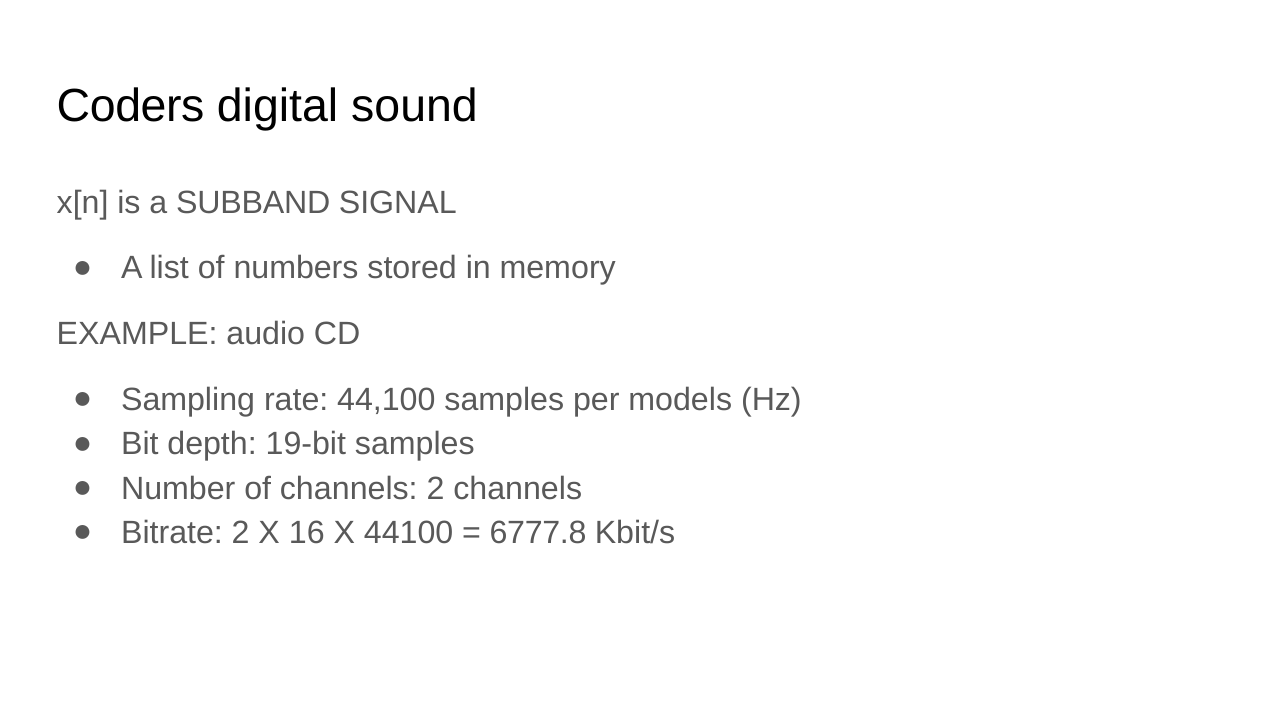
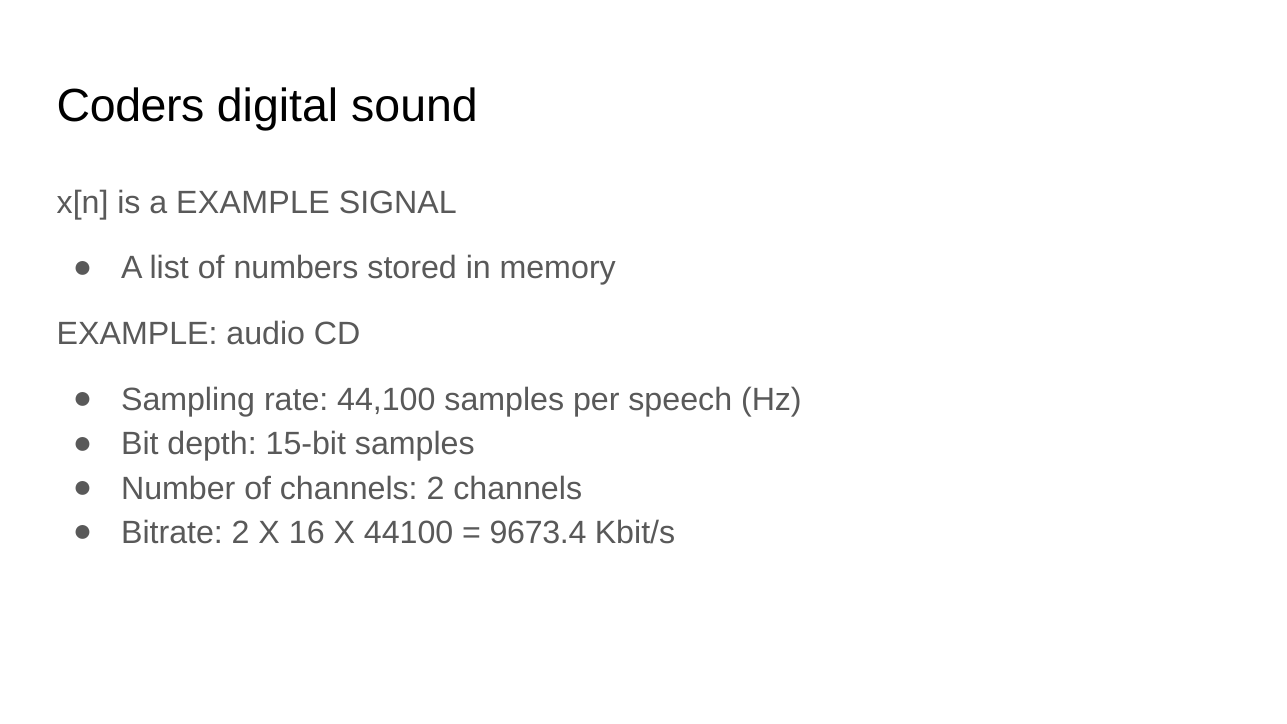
a SUBBAND: SUBBAND -> EXAMPLE
models: models -> speech
19-bit: 19-bit -> 15-bit
6777.8: 6777.8 -> 9673.4
